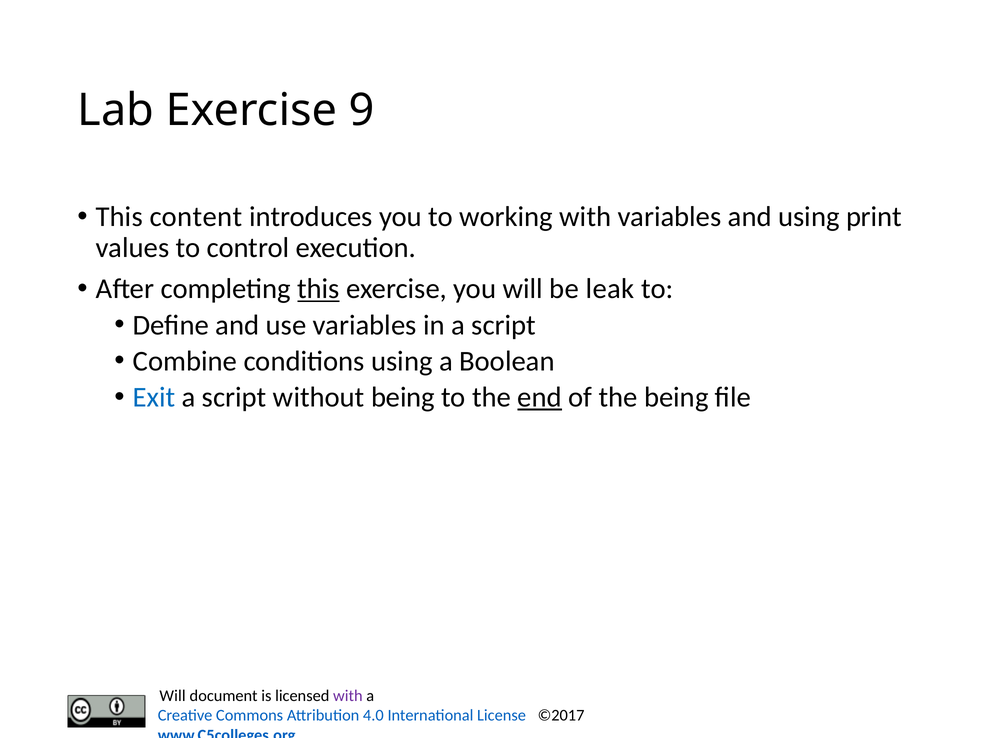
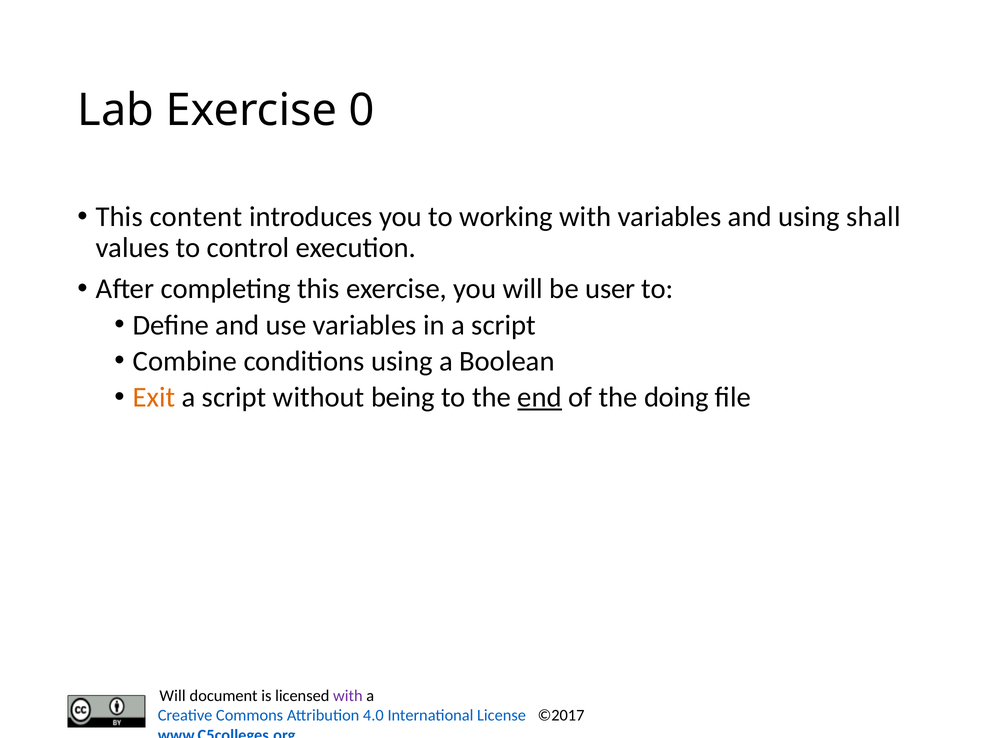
9: 9 -> 0
print: print -> shall
this at (319, 289) underline: present -> none
leak: leak -> user
Exit colour: blue -> orange
the being: being -> doing
